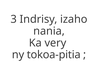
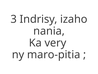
tokoa-pitia: tokoa-pitia -> maro-pitia
